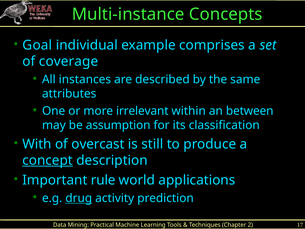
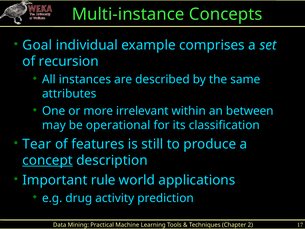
coverage: coverage -> recursion
assumption: assumption -> operational
With: With -> Tear
overcast: overcast -> features
drug underline: present -> none
